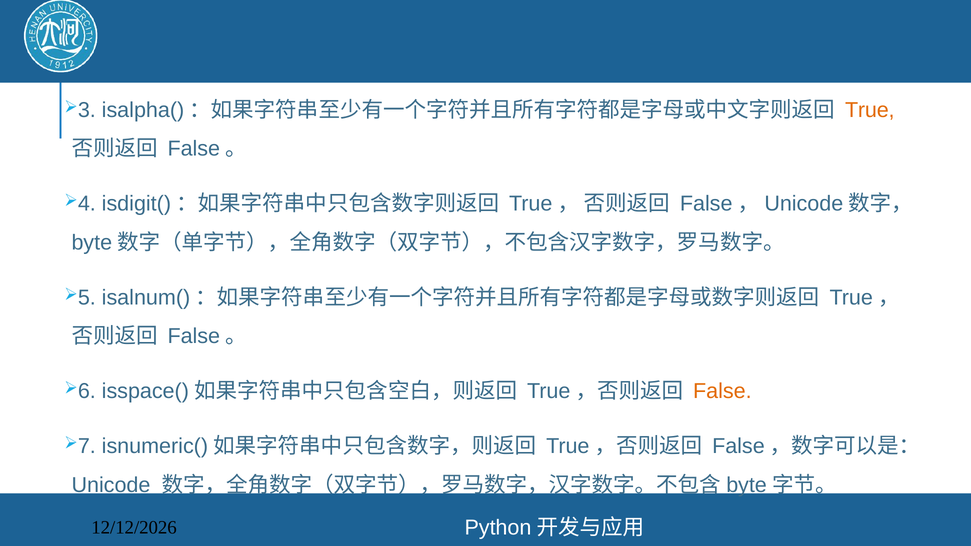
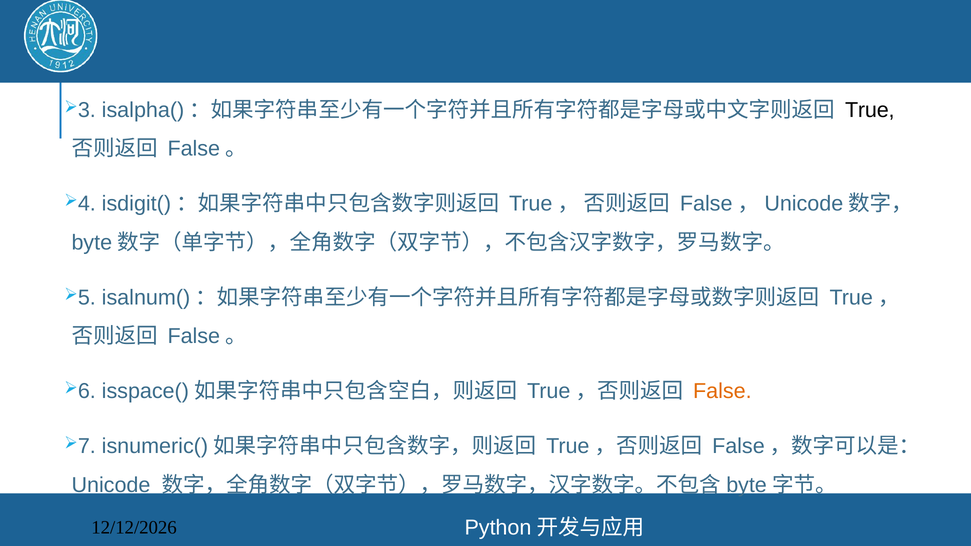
True colour: orange -> black
